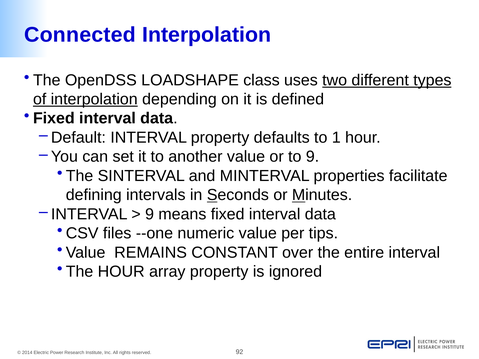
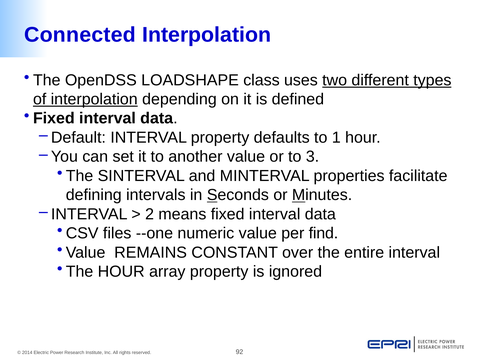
to 9: 9 -> 3
9 at (150, 214): 9 -> 2
tips: tips -> find
